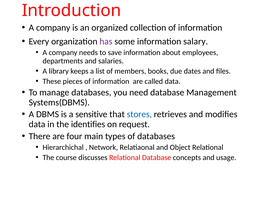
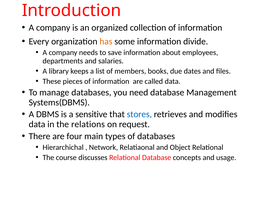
has colour: purple -> orange
salary: salary -> divide
identifies: identifies -> relations
